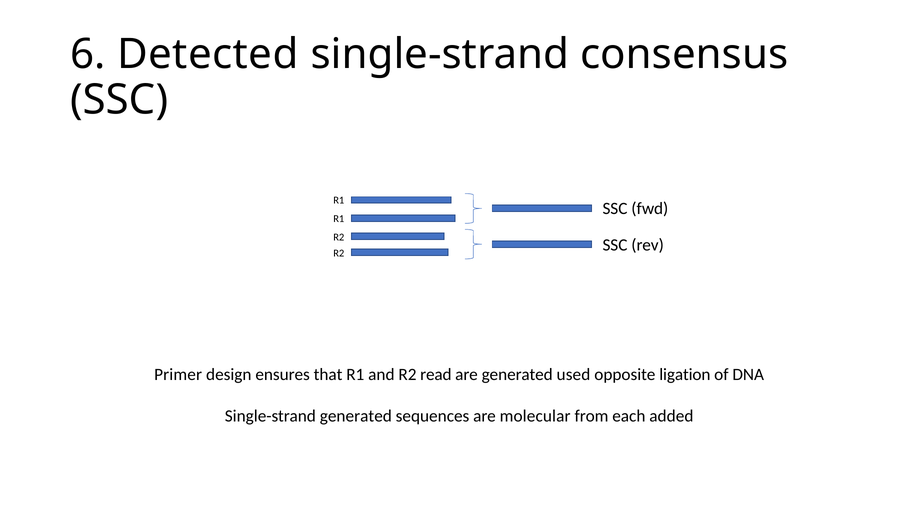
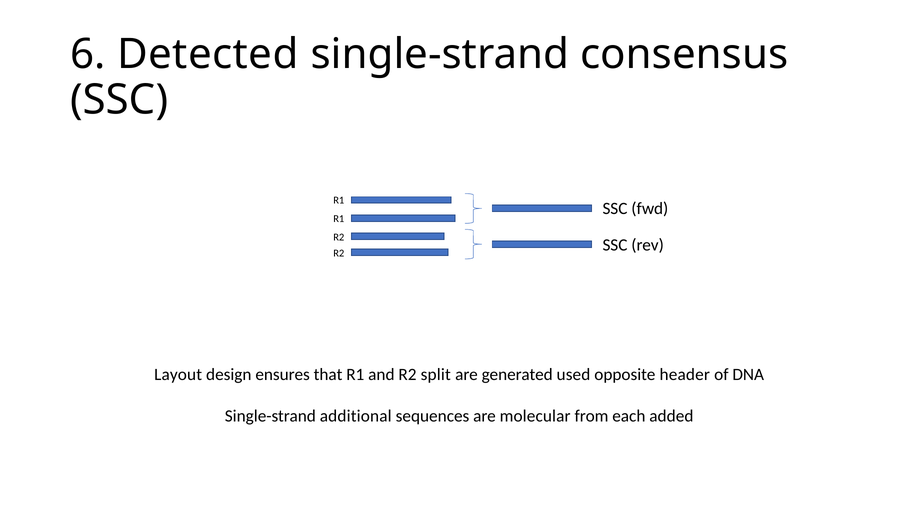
Primer: Primer -> Layout
read: read -> split
ligation: ligation -> header
Single-strand generated: generated -> additional
